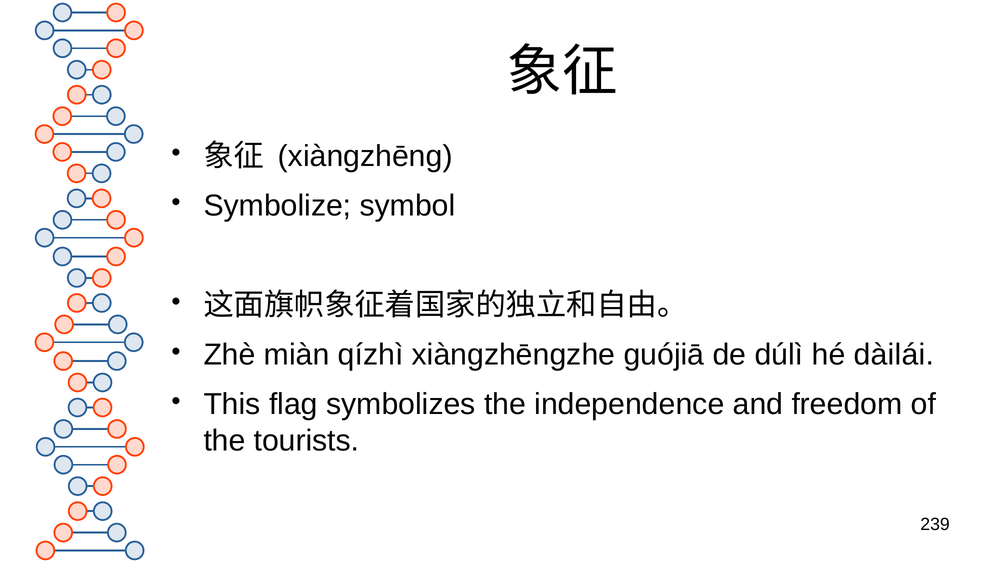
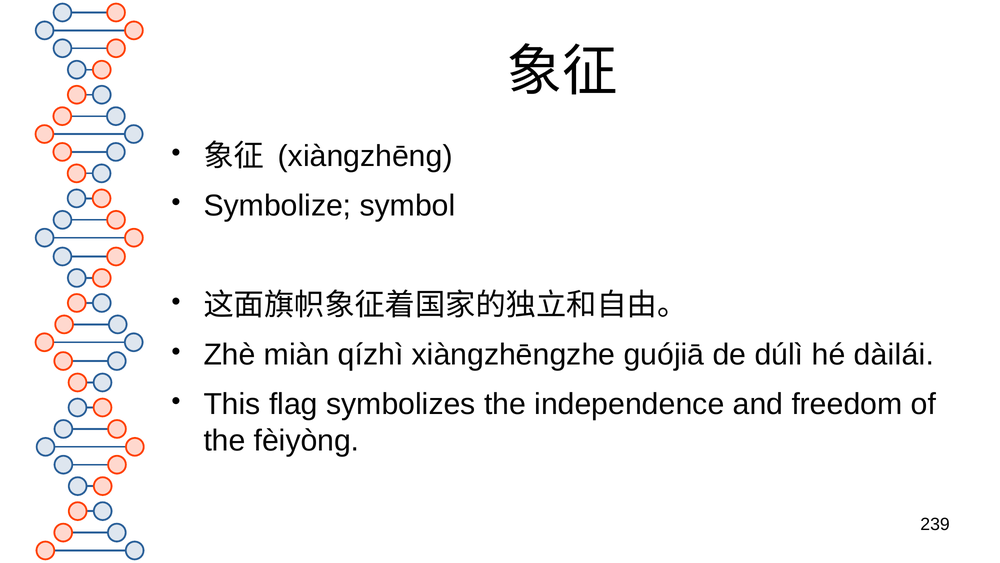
tourists: tourists -> fèiyòng
